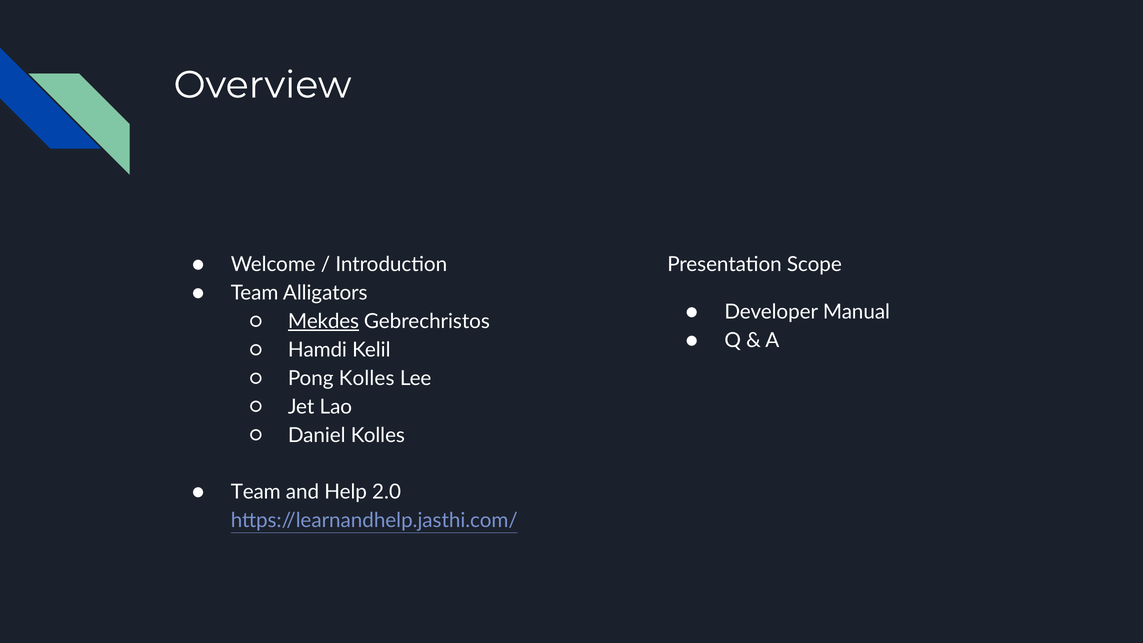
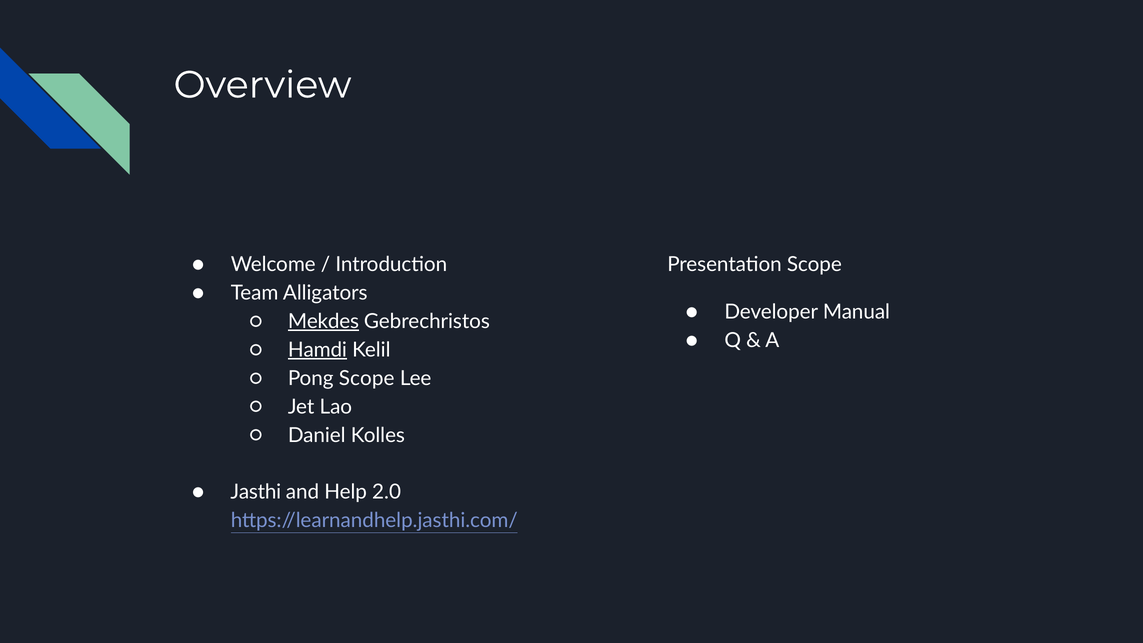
Hamdi underline: none -> present
Pong Kolles: Kolles -> Scope
Team at (256, 492): Team -> Jasthi
